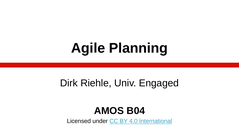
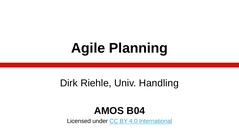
Engaged: Engaged -> Handling
